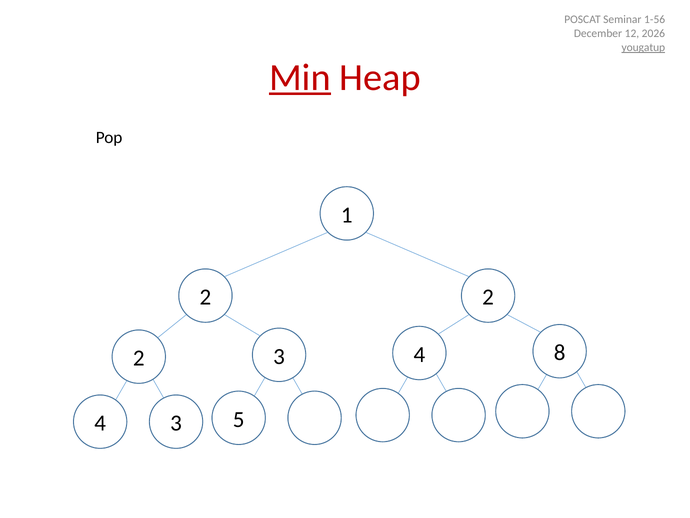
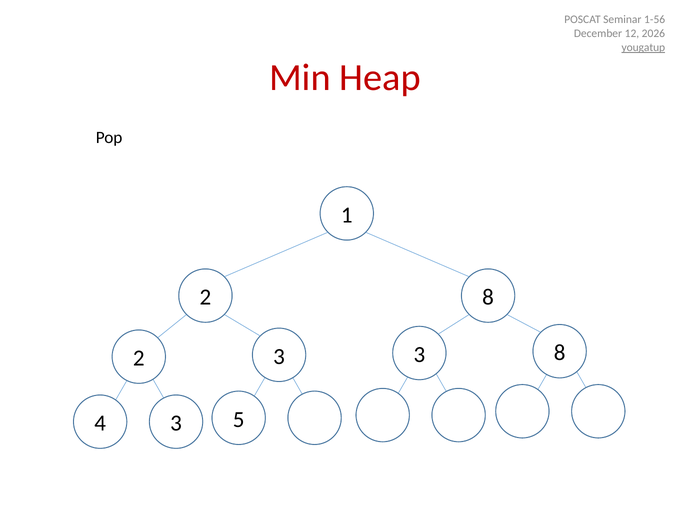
Min underline: present -> none
2 2: 2 -> 8
2 3 4: 4 -> 3
